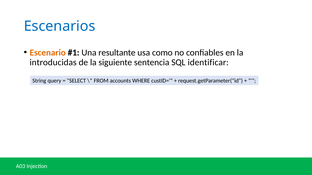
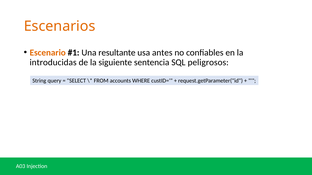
Escenarios colour: blue -> orange
como: como -> antes
identificar: identificar -> peligrosos
